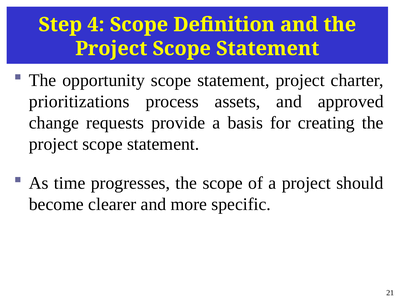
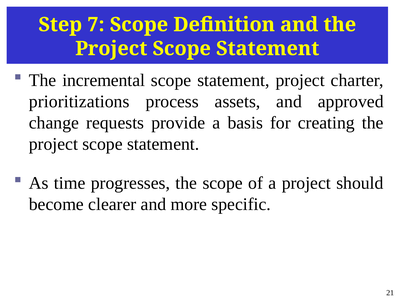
4: 4 -> 7
opportunity: opportunity -> incremental
